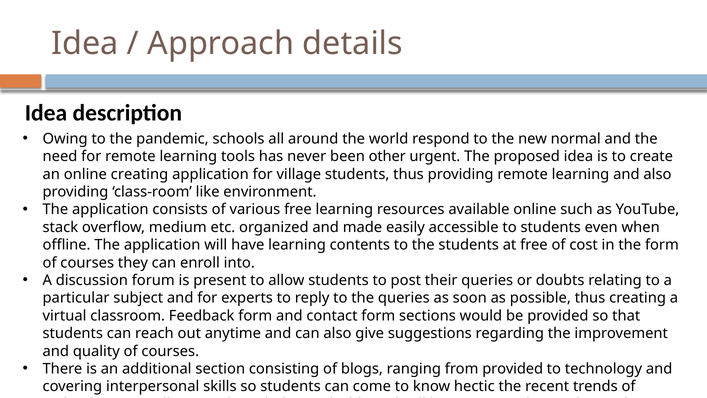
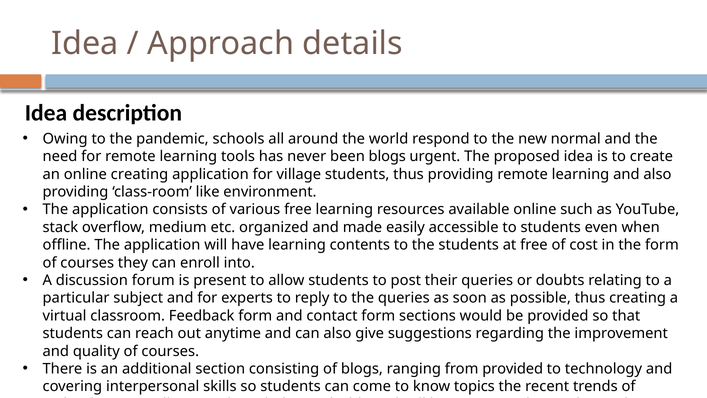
been other: other -> blogs
hectic: hectic -> topics
